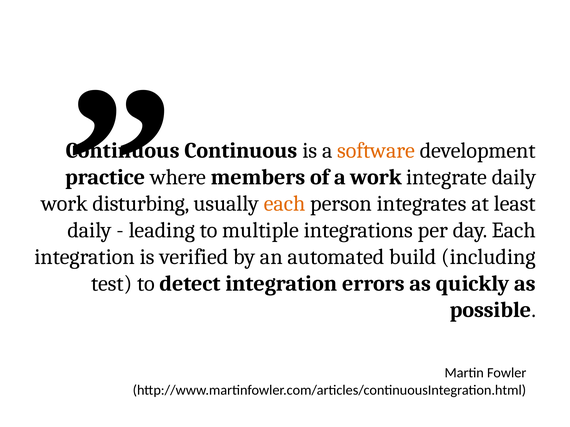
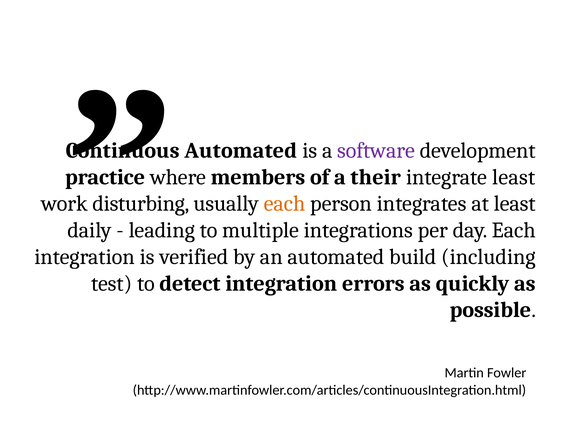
Continuous at (241, 151): Continuous -> Automated
software colour: orange -> purple
a work: work -> their
integrate daily: daily -> least
